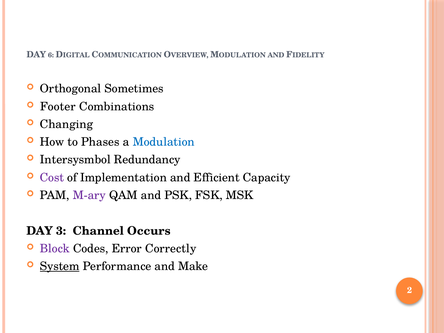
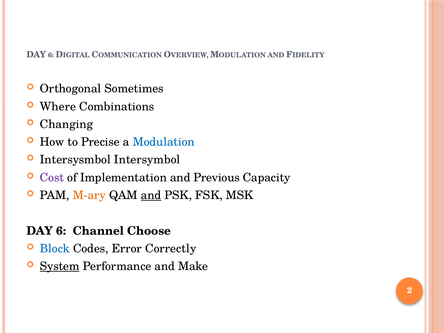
Footer: Footer -> Where
Phases: Phases -> Precise
Redundancy: Redundancy -> Intersymbol
Efficient: Efficient -> Previous
M-ary colour: purple -> orange
and at (151, 195) underline: none -> present
3 at (61, 231): 3 -> 6
Occurs: Occurs -> Choose
Block colour: purple -> blue
